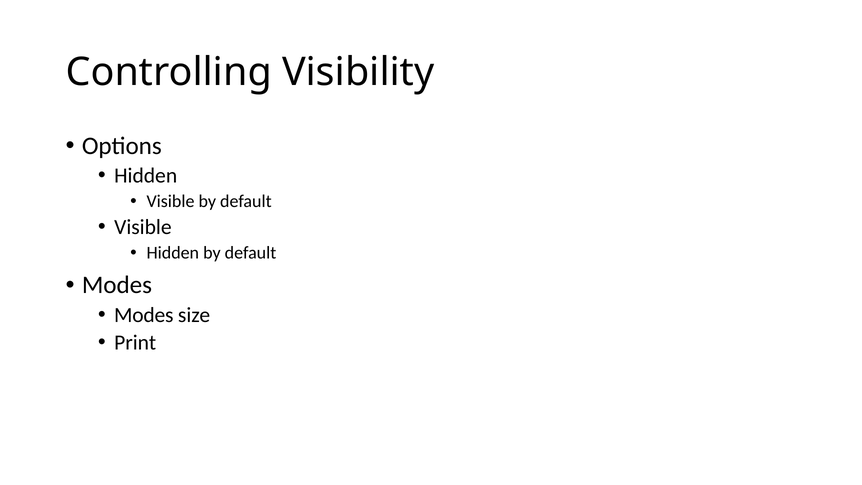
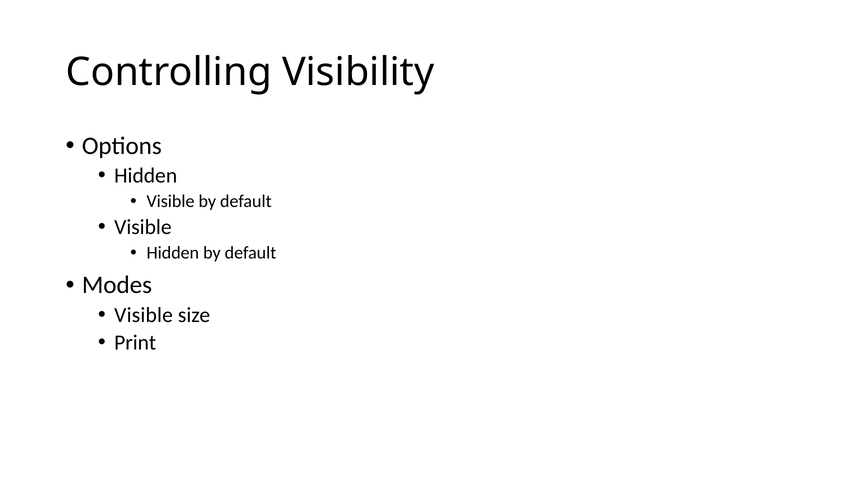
Modes at (144, 315): Modes -> Visible
